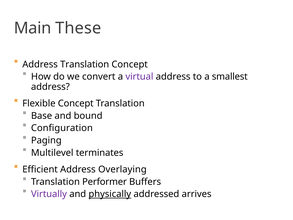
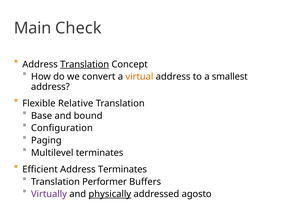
These: These -> Check
Translation at (85, 64) underline: none -> present
virtual colour: purple -> orange
Flexible Concept: Concept -> Relative
Address Overlaying: Overlaying -> Terminates
arrives: arrives -> agosto
